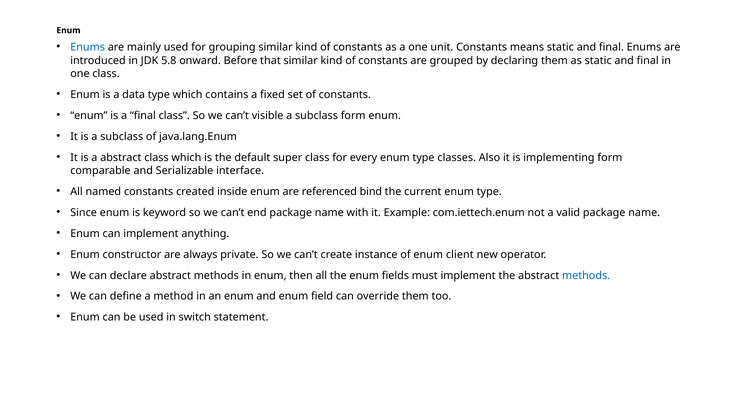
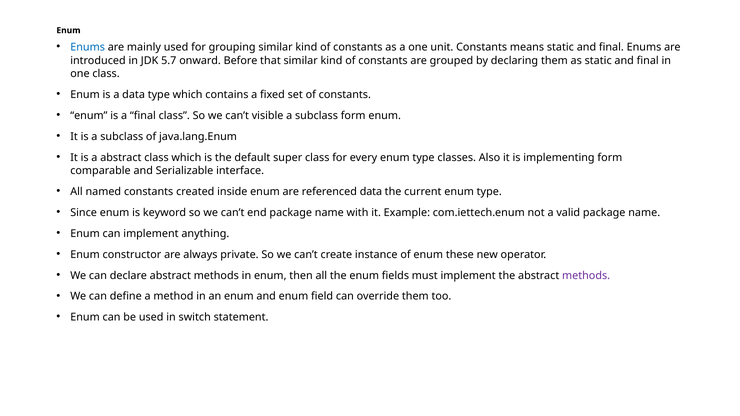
5.8: 5.8 -> 5.7
referenced bind: bind -> data
client: client -> these
methods at (586, 276) colour: blue -> purple
